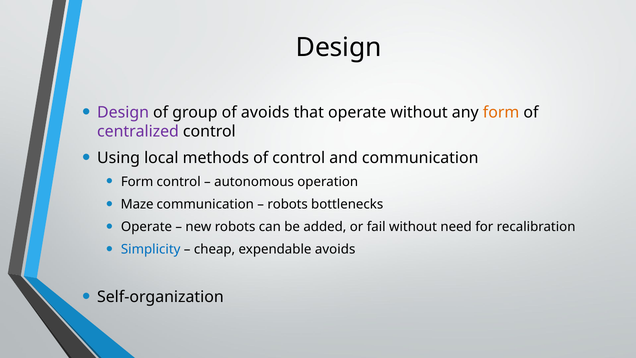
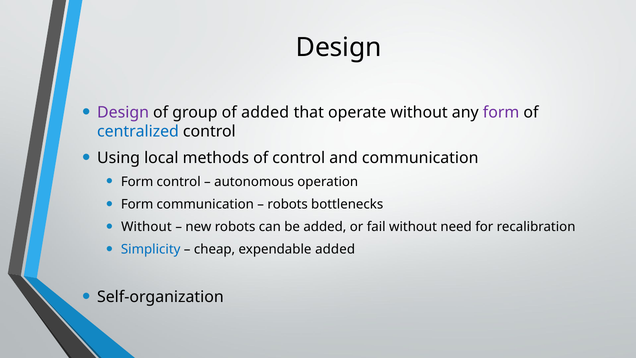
of avoids: avoids -> added
form at (501, 112) colour: orange -> purple
centralized colour: purple -> blue
Maze at (137, 204): Maze -> Form
Operate at (146, 227): Operate -> Without
expendable avoids: avoids -> added
